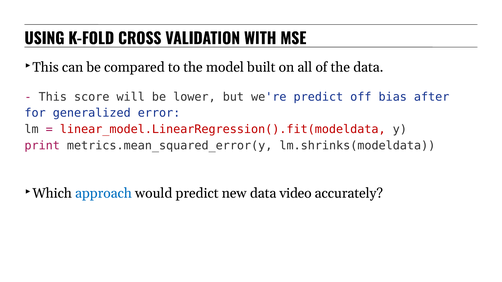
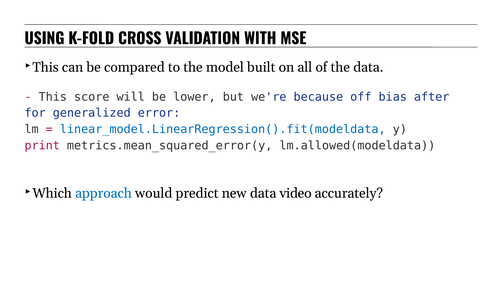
we're predict: predict -> because
linear_model.LinearRegression().fit(modeldata colour: red -> blue
lm.shrinks(modeldata: lm.shrinks(modeldata -> lm.allowed(modeldata
